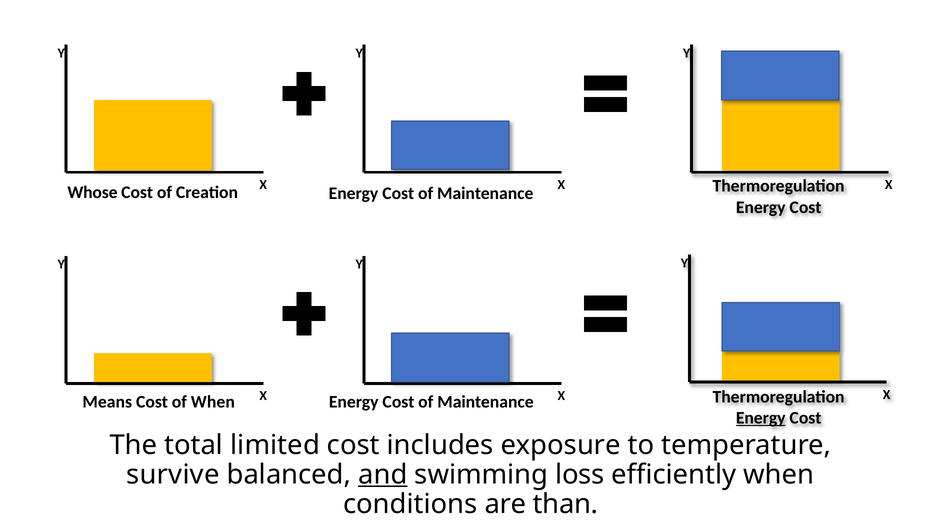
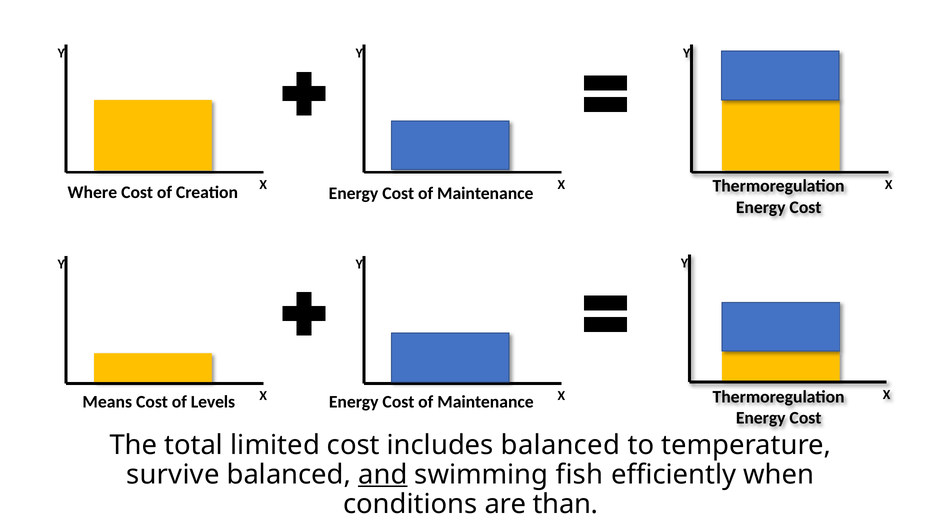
Whose: Whose -> Where
of When: When -> Levels
Energy at (761, 418) underline: present -> none
includes exposure: exposure -> balanced
loss: loss -> fish
